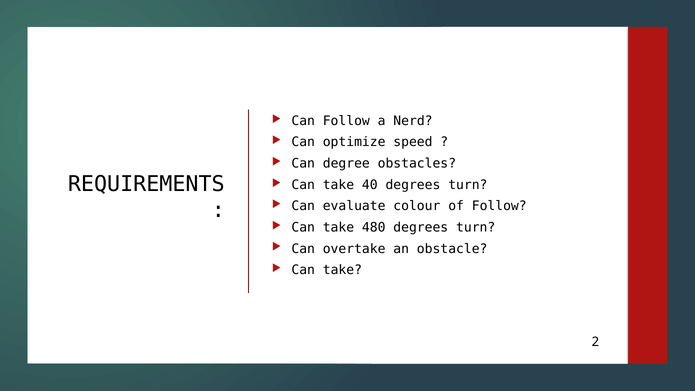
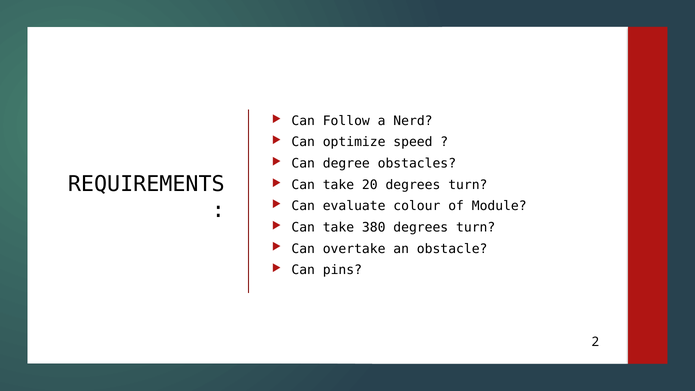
40: 40 -> 20
of Follow: Follow -> Module
480: 480 -> 380
take at (342, 270): take -> pins
